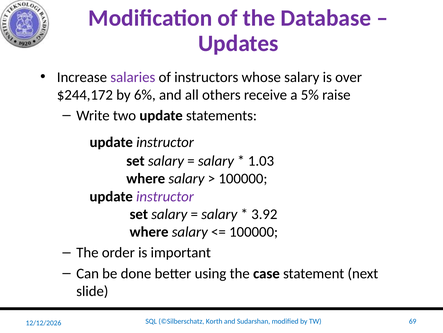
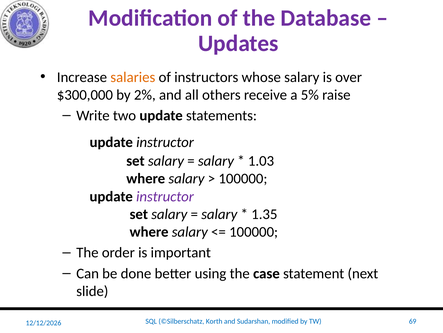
salaries colour: purple -> orange
$244,172: $244,172 -> $300,000
6%: 6% -> 2%
3.92: 3.92 -> 1.35
